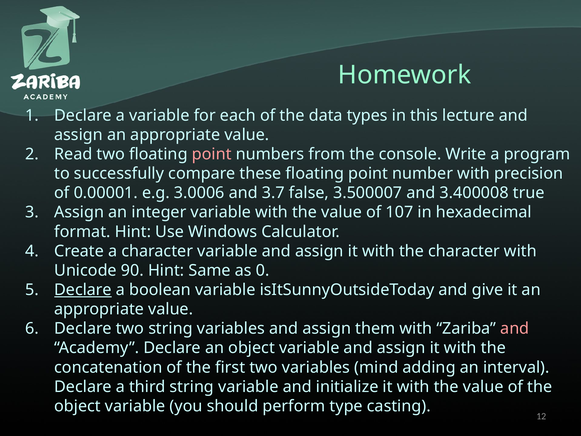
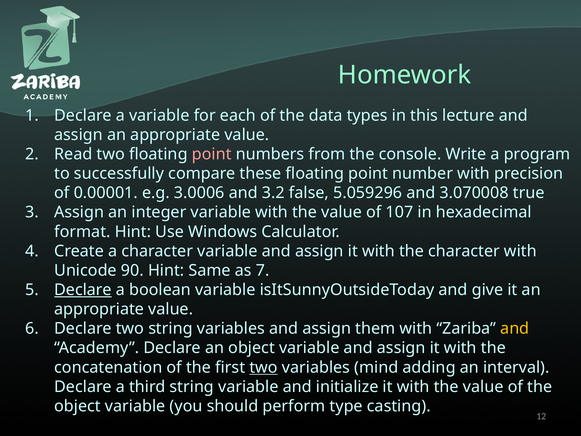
3.7: 3.7 -> 3.2
3.500007: 3.500007 -> 5.059296
3.400008: 3.400008 -> 3.070008
0: 0 -> 7
and at (515, 328) colour: pink -> yellow
two at (264, 367) underline: none -> present
